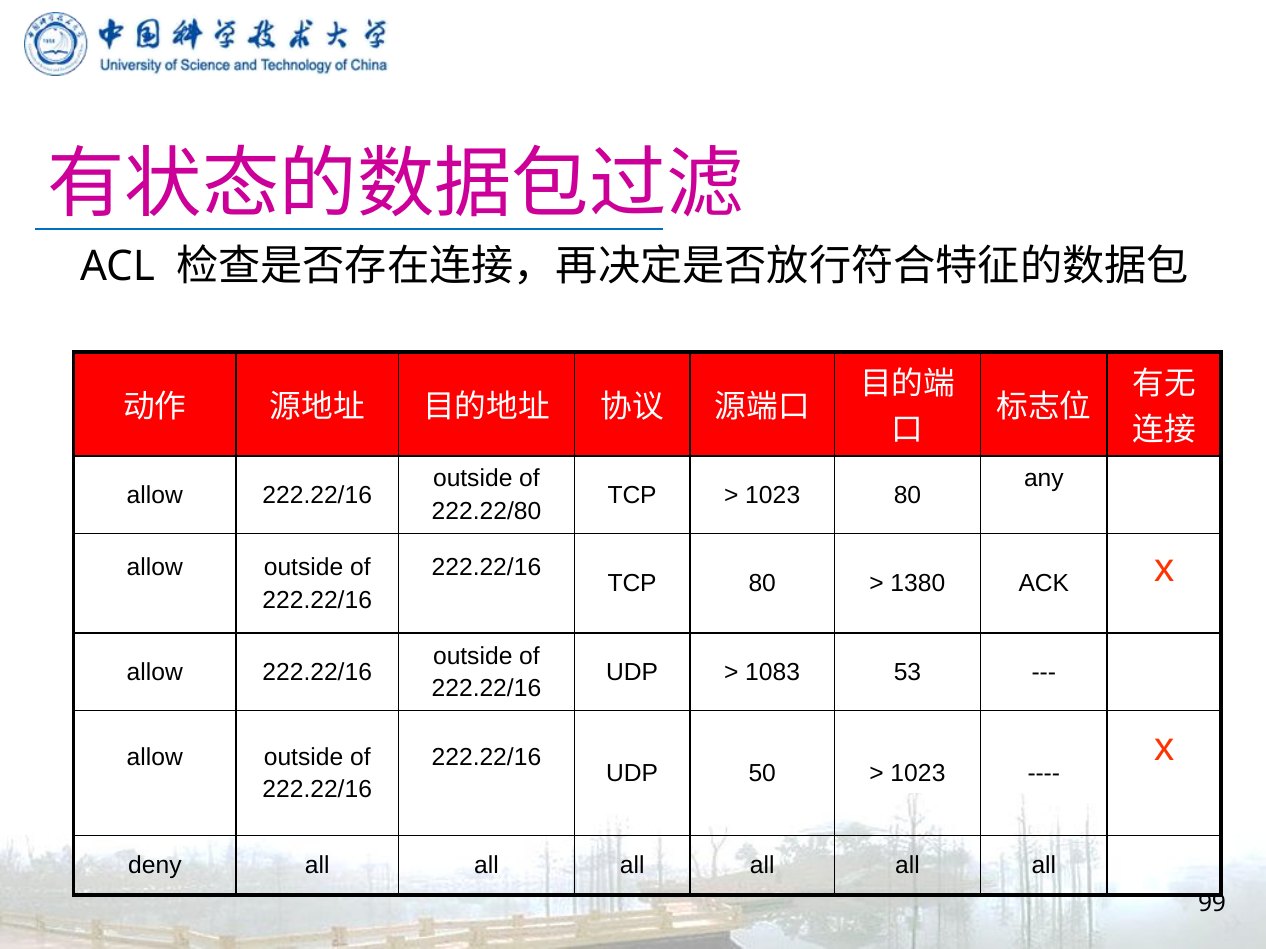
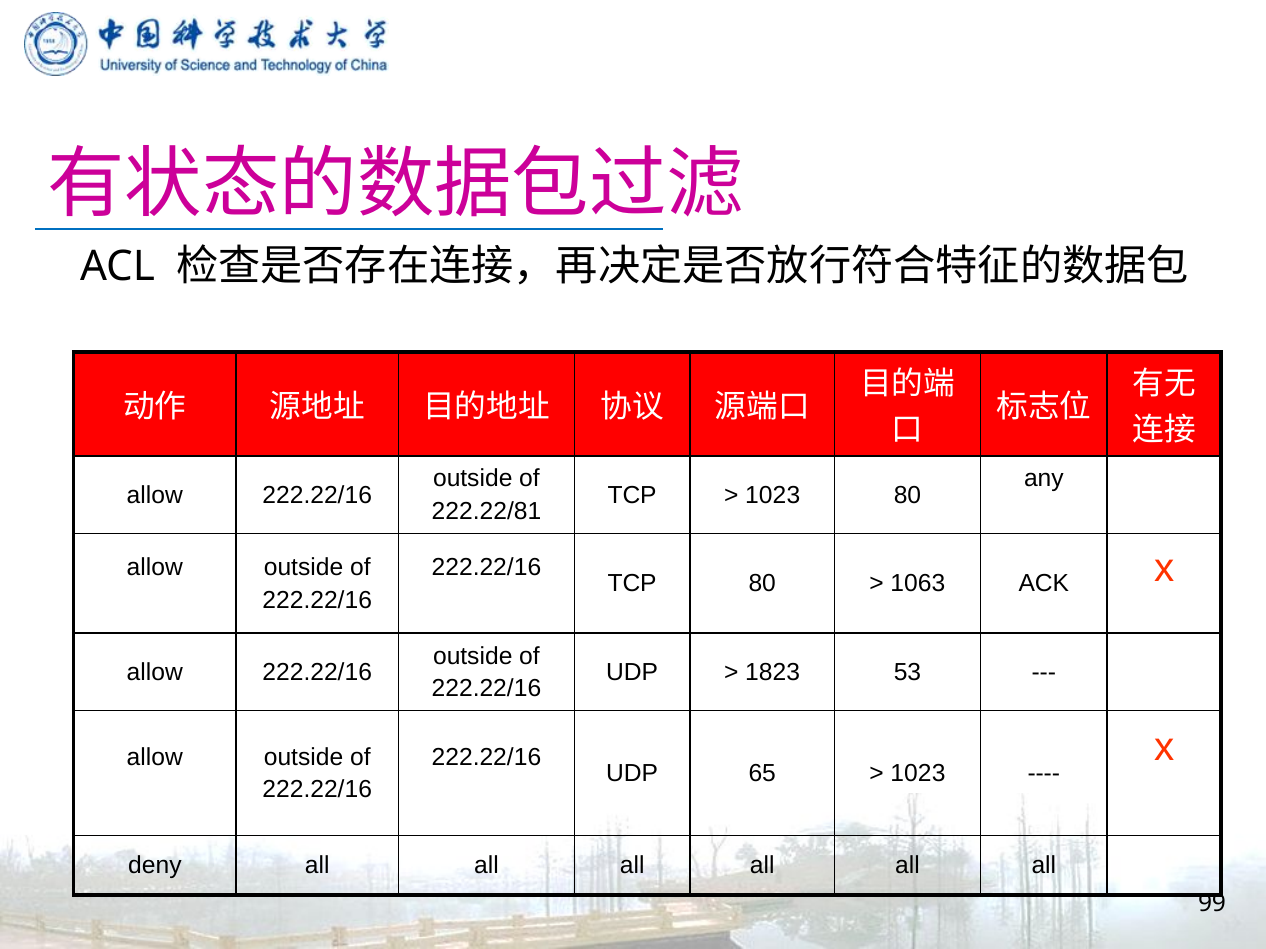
222.22/80: 222.22/80 -> 222.22/81
1380: 1380 -> 1063
1083: 1083 -> 1823
50: 50 -> 65
